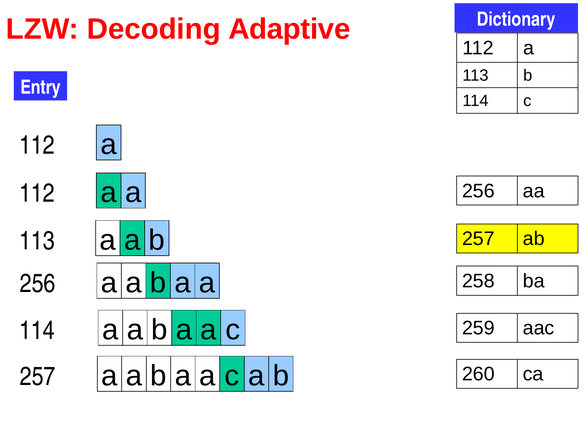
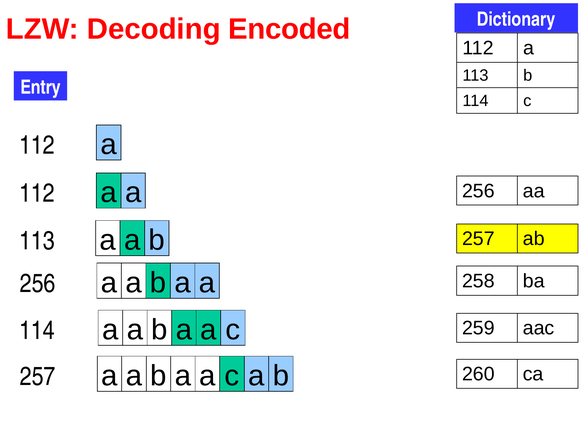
Adaptive: Adaptive -> Encoded
